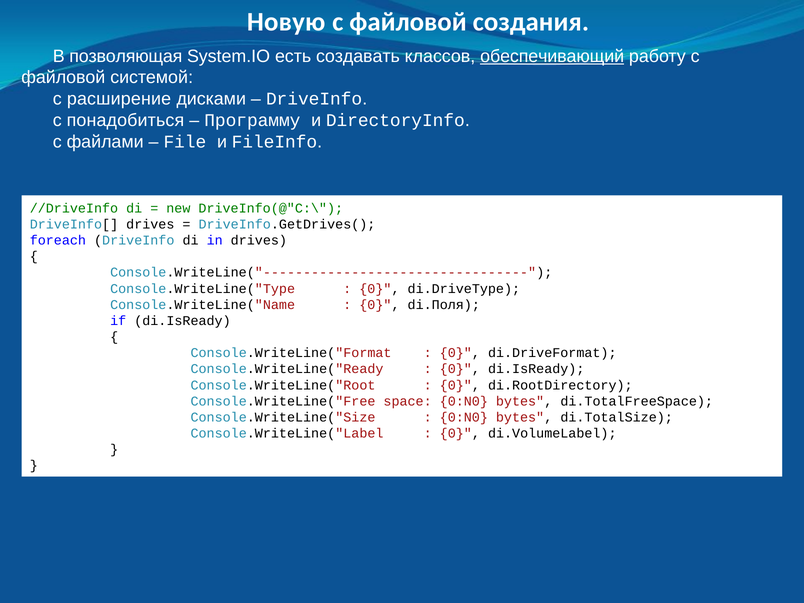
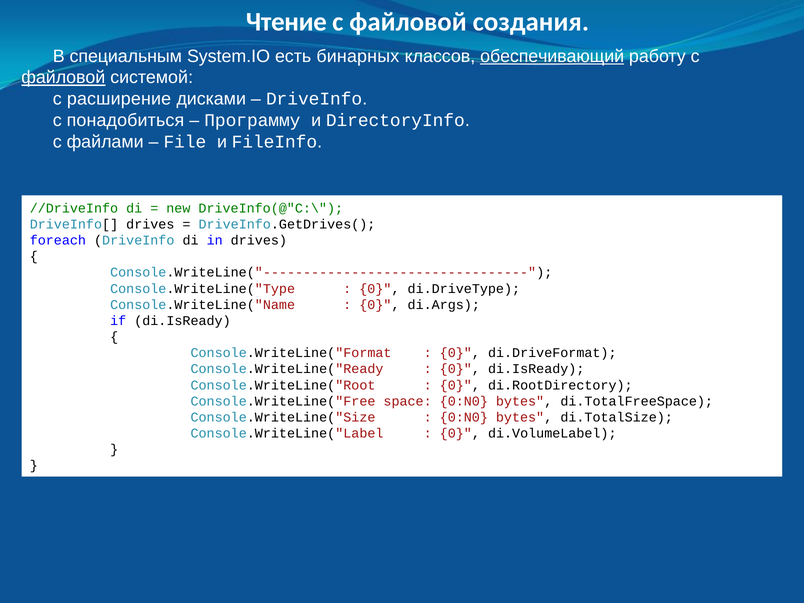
Новую: Новую -> Чтение
позволяющая: позволяющая -> специальным
создавать: создавать -> бинарных
файловой at (63, 78) underline: none -> present
di.Поля: di.Поля -> di.Args
